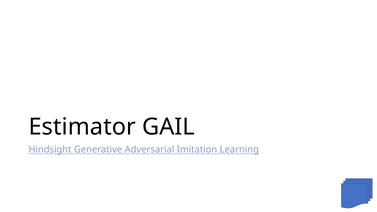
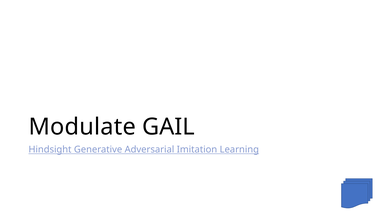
Estimator: Estimator -> Modulate
